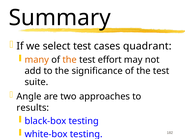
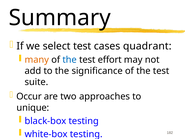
the at (70, 60) colour: orange -> blue
Angle: Angle -> Occur
results: results -> unique
